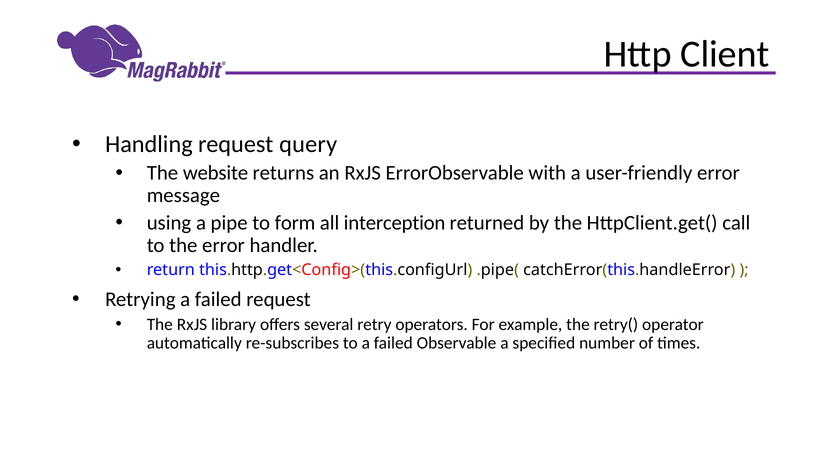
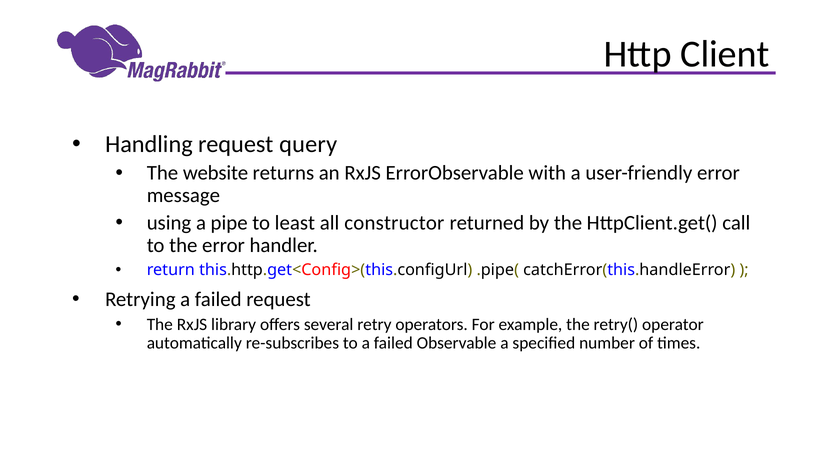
form: form -> least
interception: interception -> constructor
